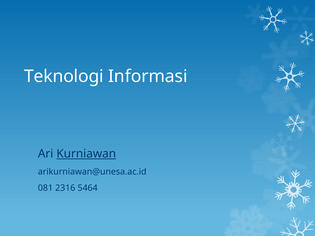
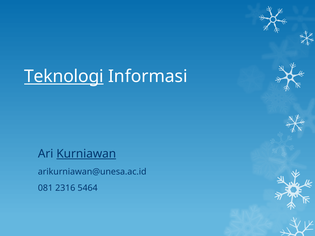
Teknologi underline: none -> present
